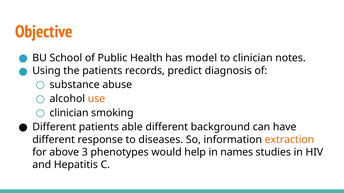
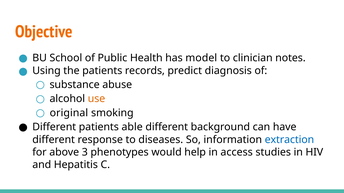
clinician at (69, 113): clinician -> original
extraction colour: orange -> blue
names: names -> access
